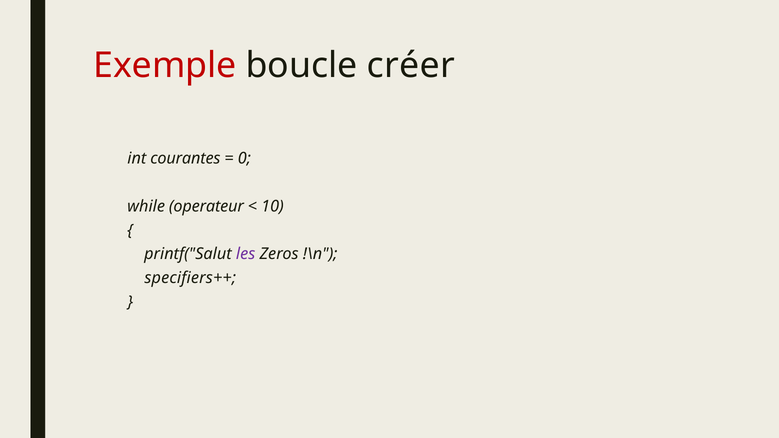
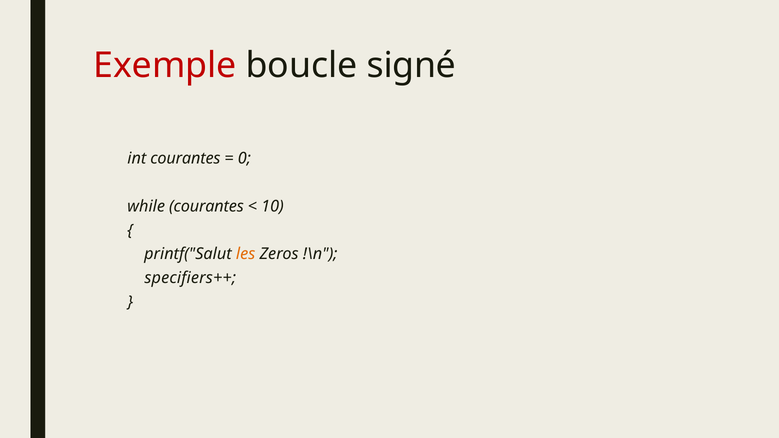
créer: créer -> signé
while operateur: operateur -> courantes
les colour: purple -> orange
